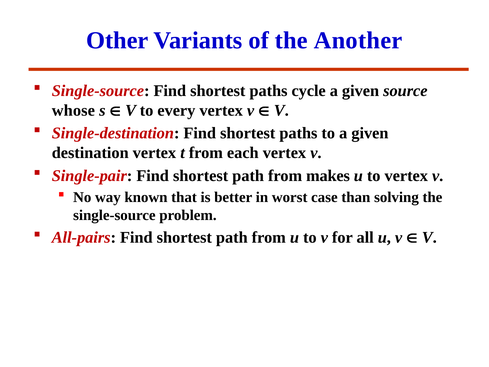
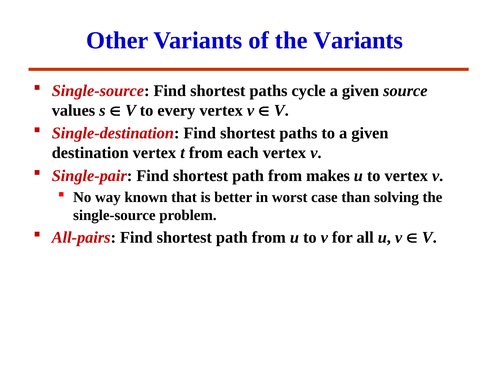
the Another: Another -> Variants
whose: whose -> values
